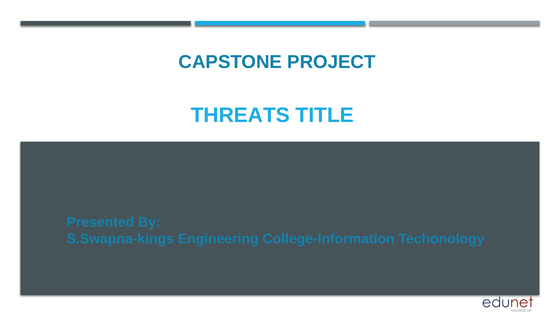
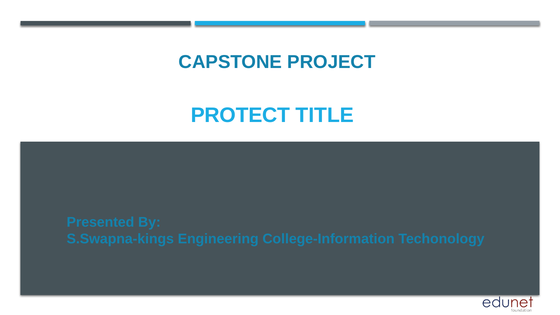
THREATS: THREATS -> PROTECT
